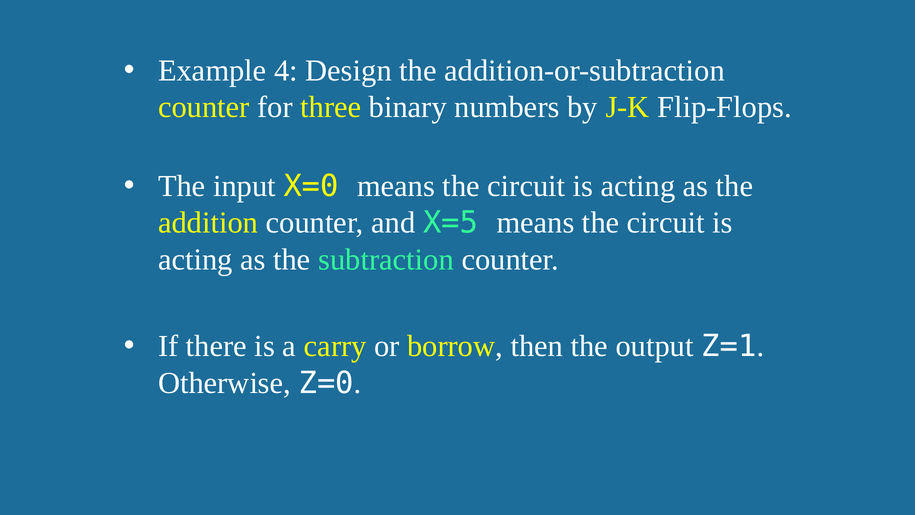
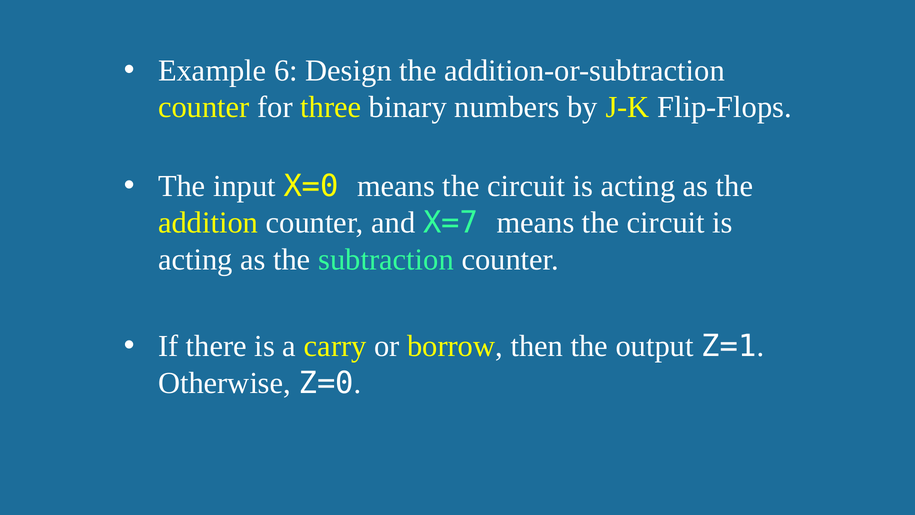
4: 4 -> 6
X=5: X=5 -> X=7
